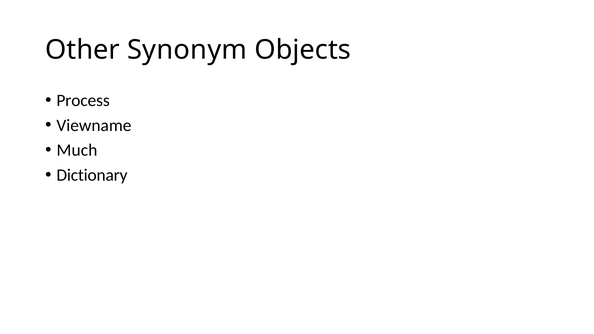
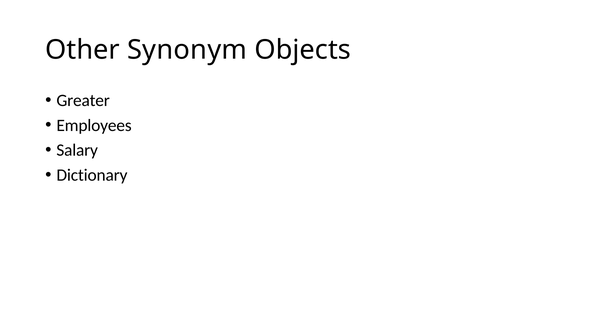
Process: Process -> Greater
Viewname: Viewname -> Employees
Much: Much -> Salary
